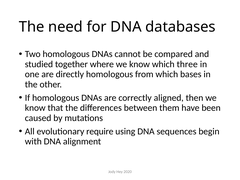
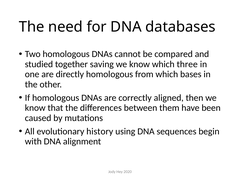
where: where -> saving
require: require -> history
